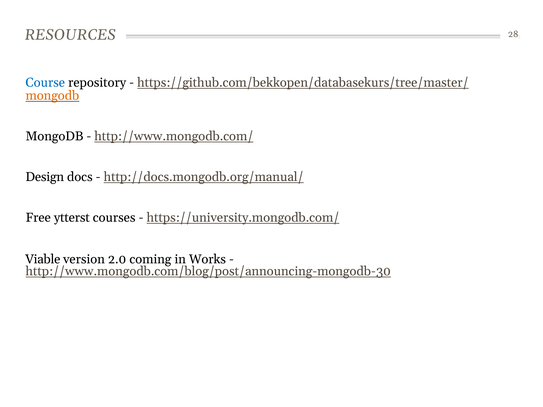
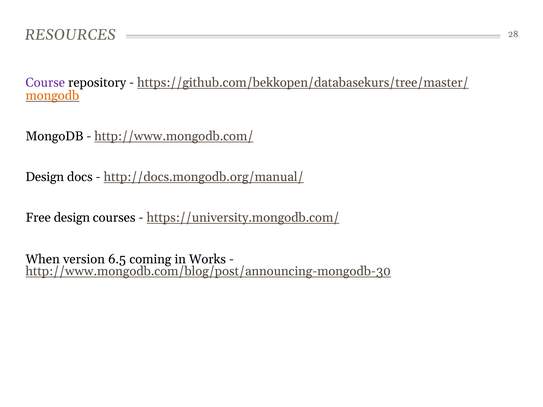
Course colour: blue -> purple
Free ytterst: ytterst -> design
Viable: Viable -> When
2.0: 2.0 -> 6.5
